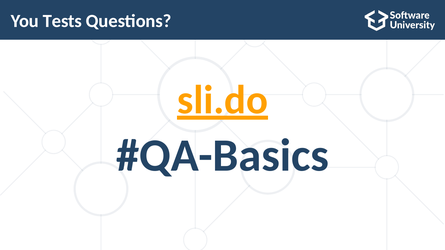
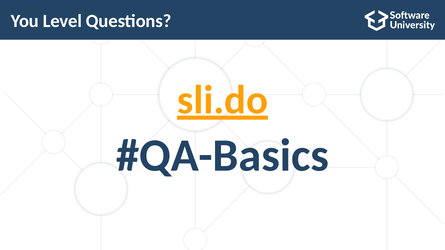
Tests: Tests -> Level
